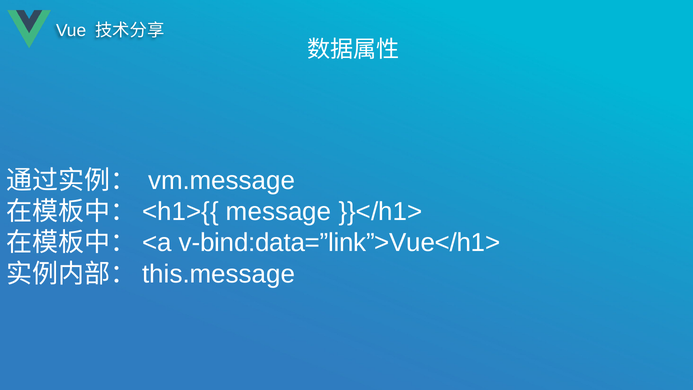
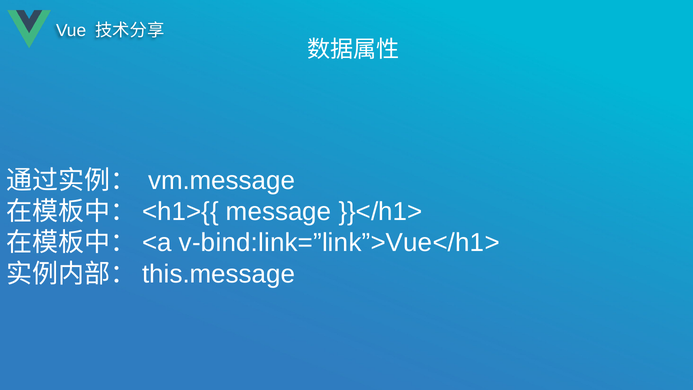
v-bind:data=”link”>Vue</h1>: v-bind:data=”link”>Vue</h1> -> v-bind:link=”link”>Vue</h1>
